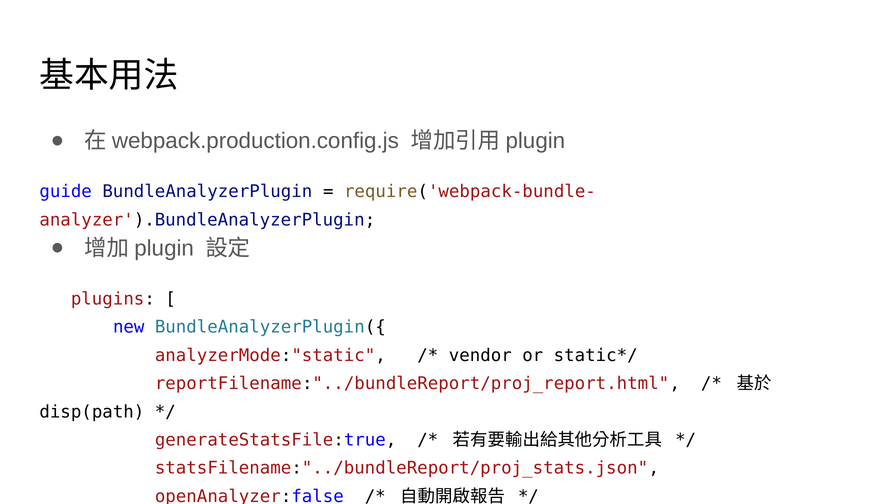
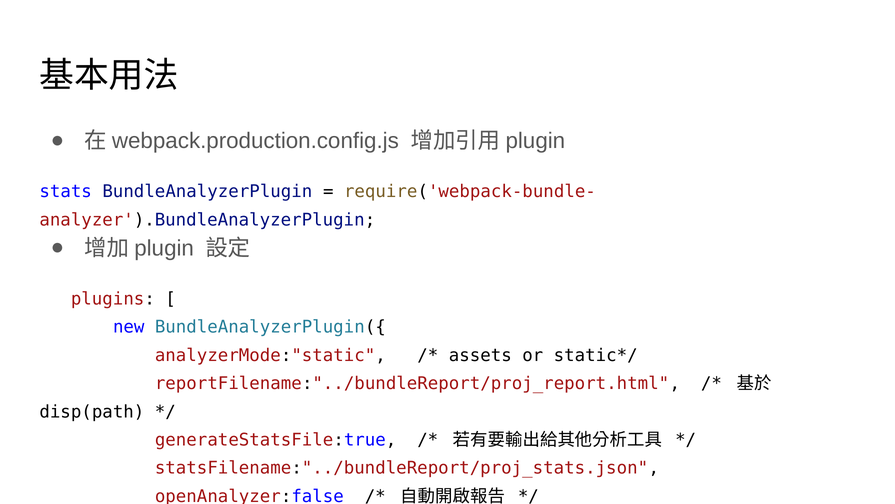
guide: guide -> stats
vendor: vendor -> assets
